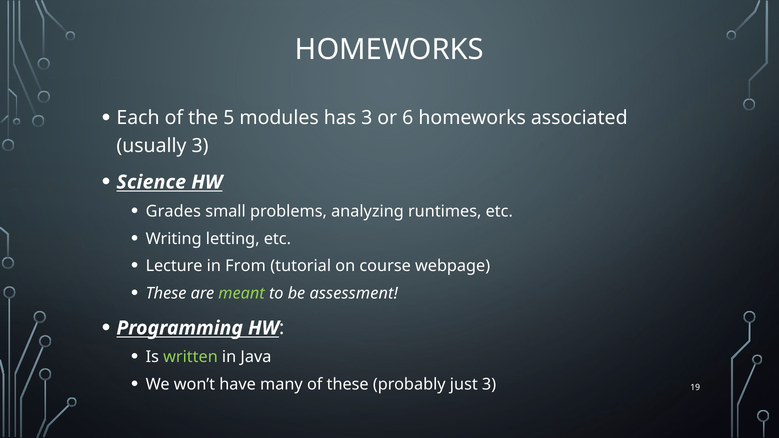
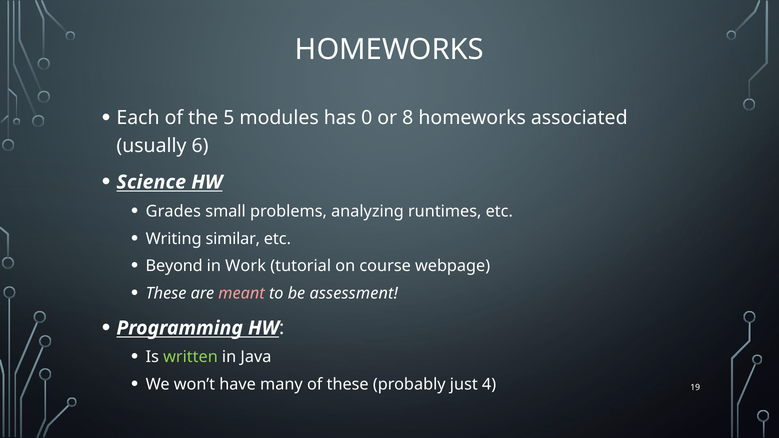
has 3: 3 -> 0
6: 6 -> 8
usually 3: 3 -> 6
letting: letting -> similar
Lecture: Lecture -> Beyond
From: From -> Work
meant colour: light green -> pink
just 3: 3 -> 4
